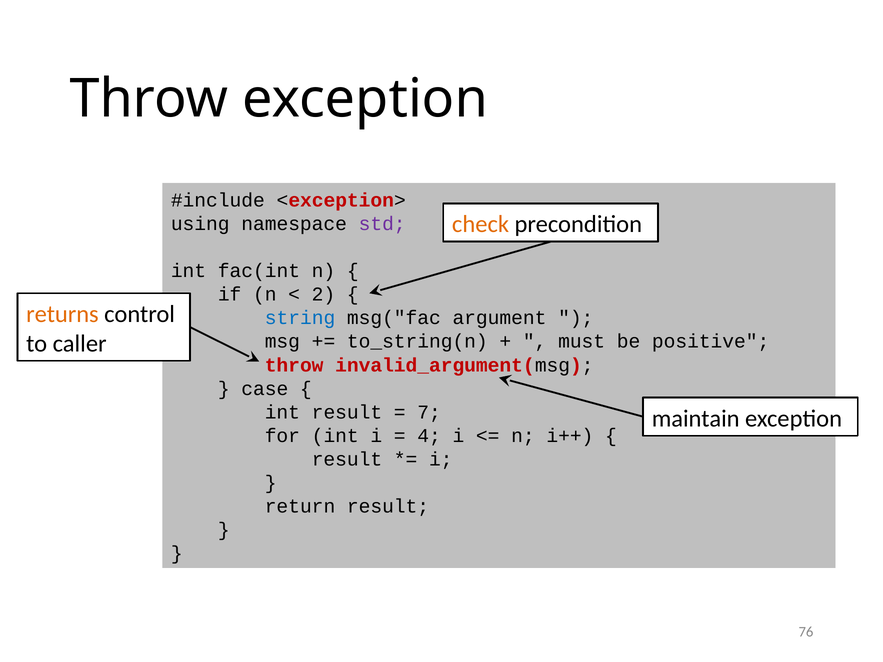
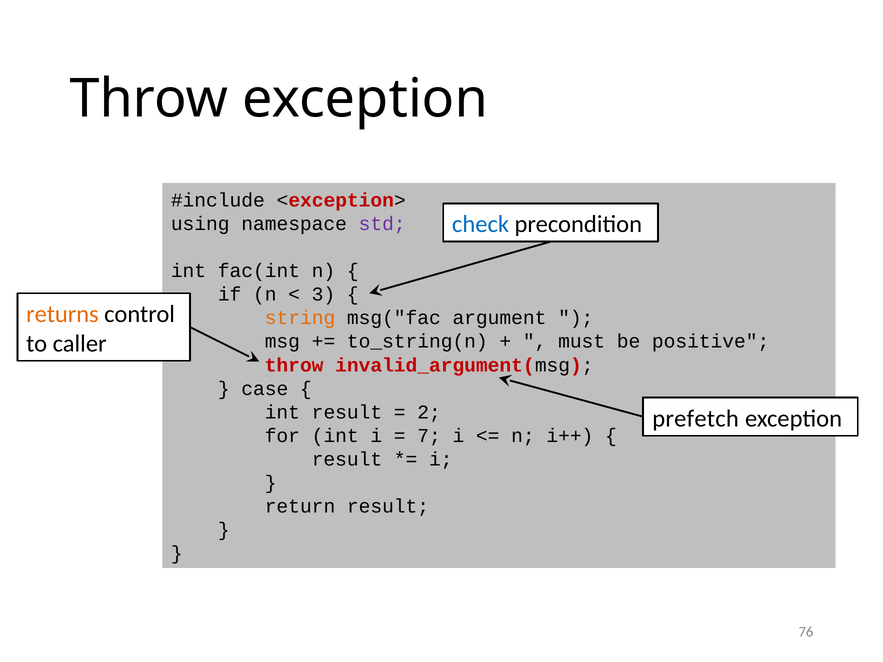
check colour: orange -> blue
2: 2 -> 3
string colour: blue -> orange
7: 7 -> 2
maintain: maintain -> prefetch
4: 4 -> 7
